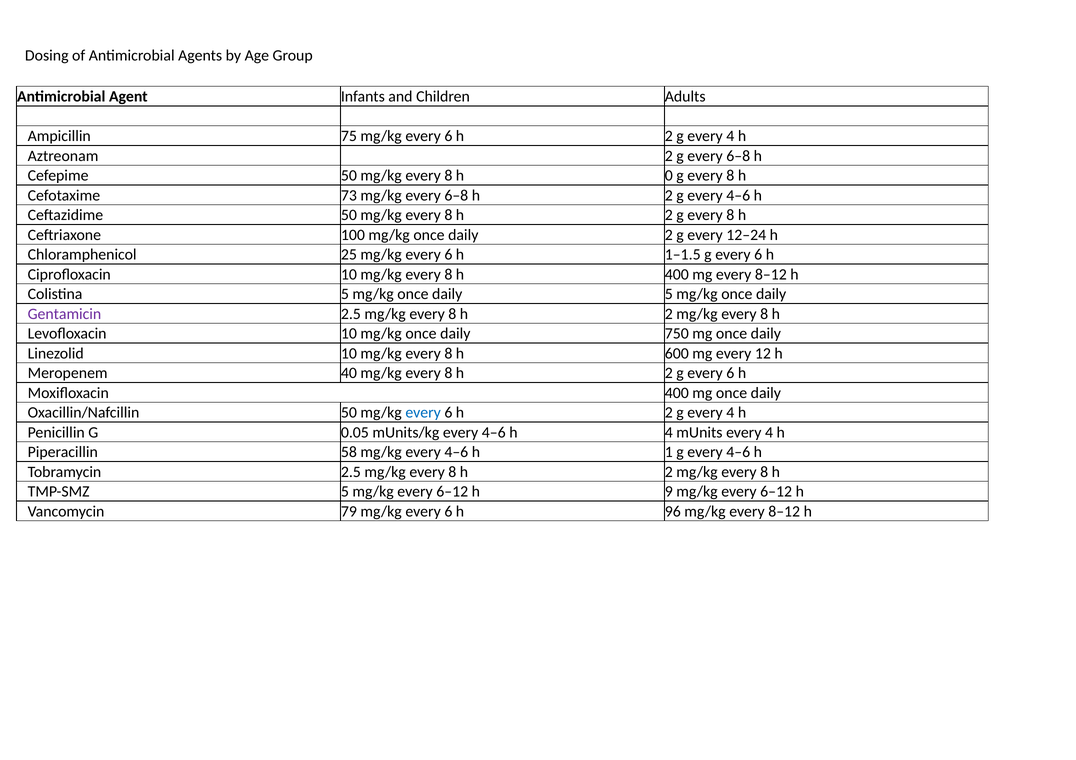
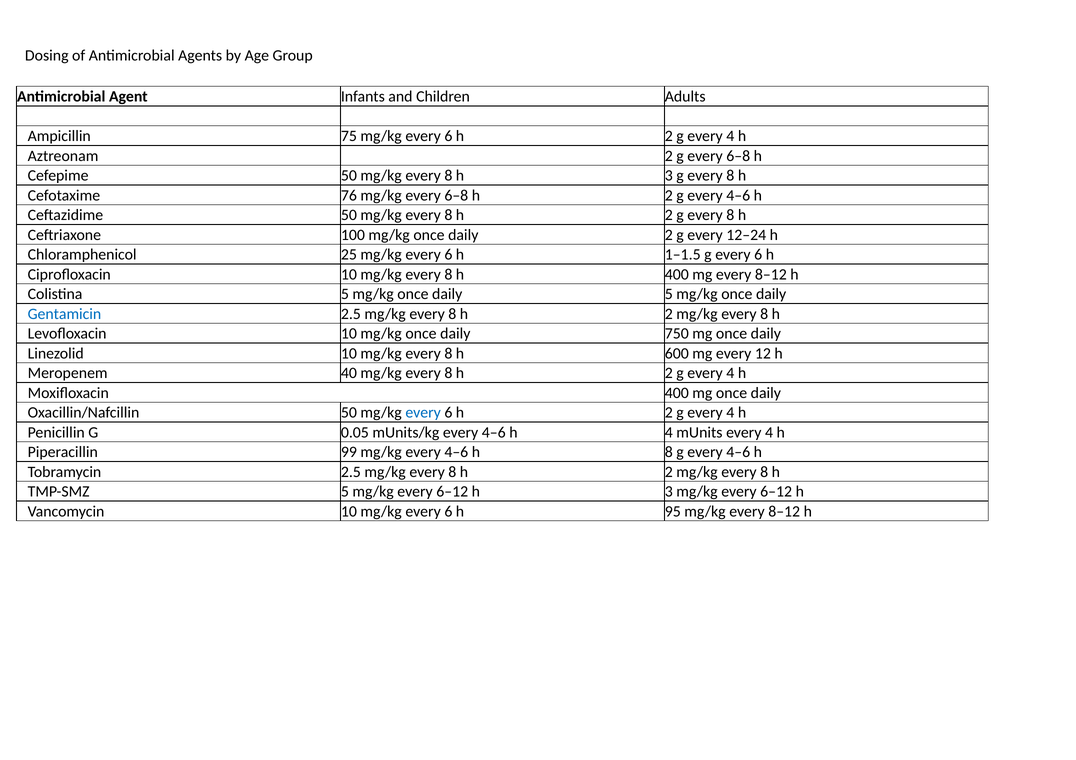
8 h 0: 0 -> 3
73: 73 -> 76
Gentamicin colour: purple -> blue
6 at (730, 373): 6 -> 4
58: 58 -> 99
h 1: 1 -> 8
6–12 h 9: 9 -> 3
Vancomycin 79: 79 -> 10
96: 96 -> 95
